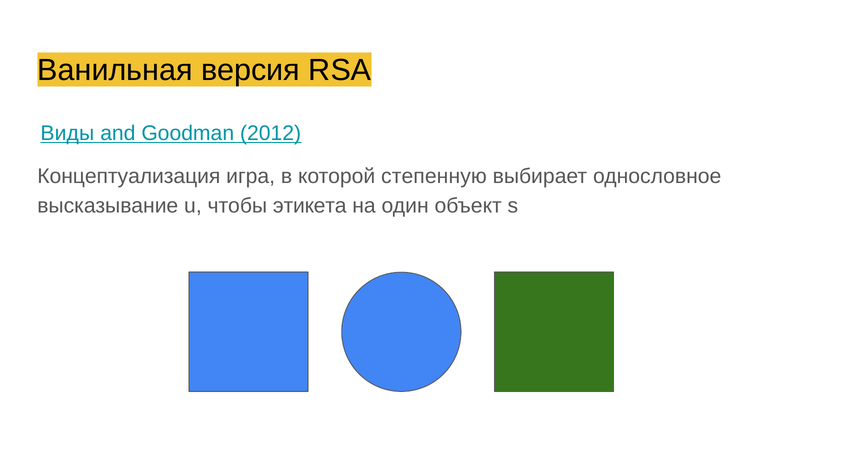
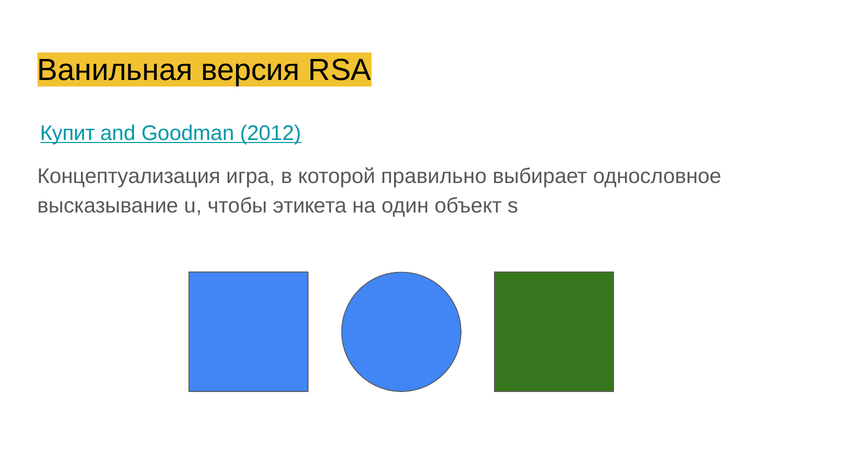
Виды: Виды -> Купит
степенную: степенную -> правильно
